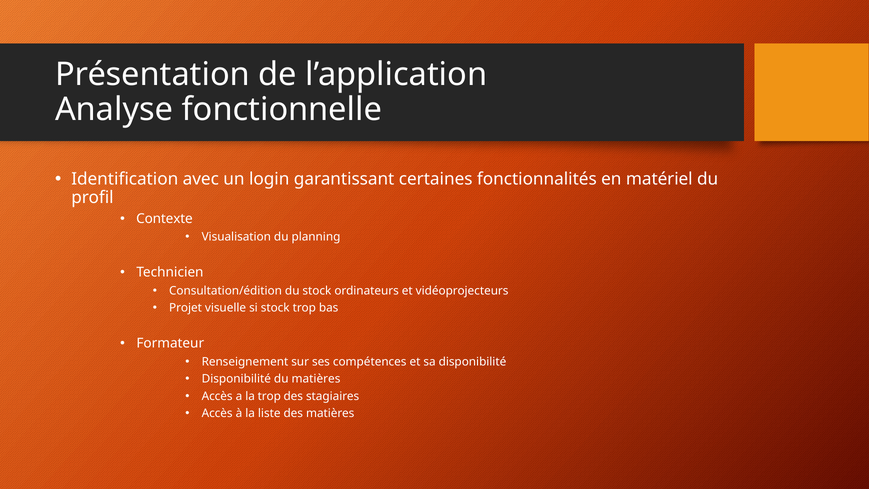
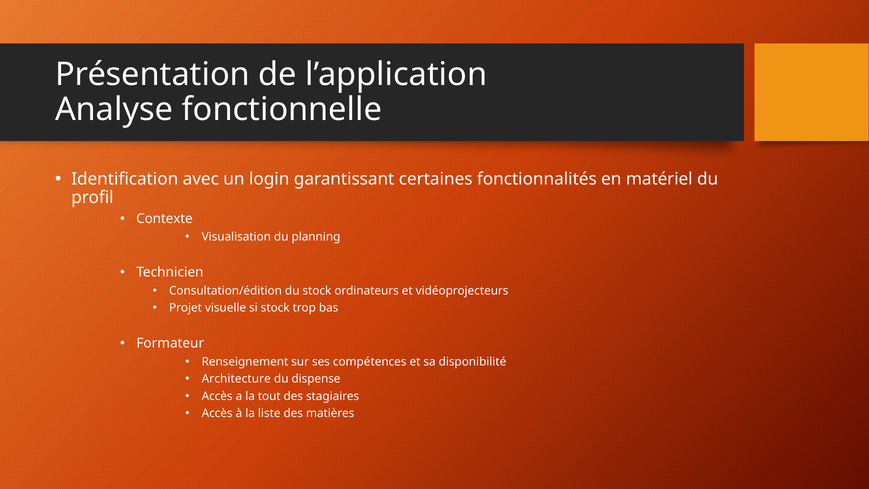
Disponibilité at (236, 379): Disponibilité -> Architecture
du matières: matières -> dispense
la trop: trop -> tout
